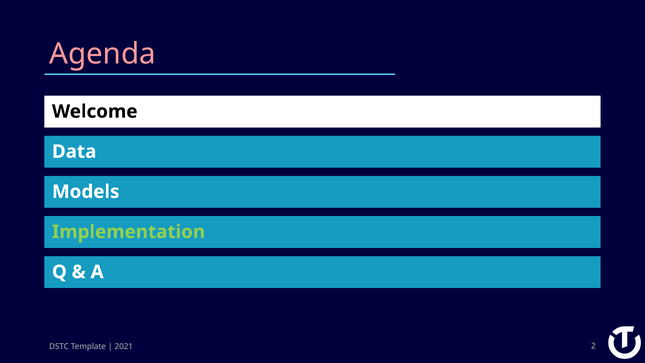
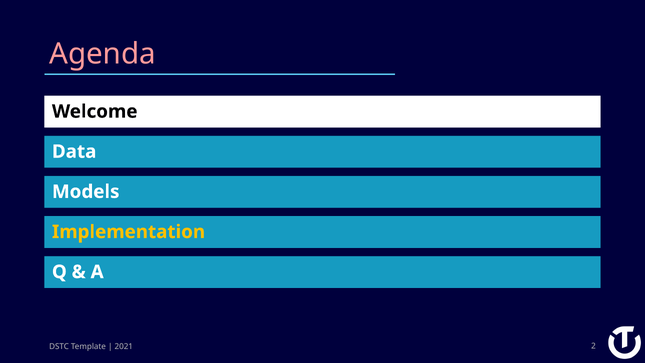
Implementation colour: light green -> yellow
